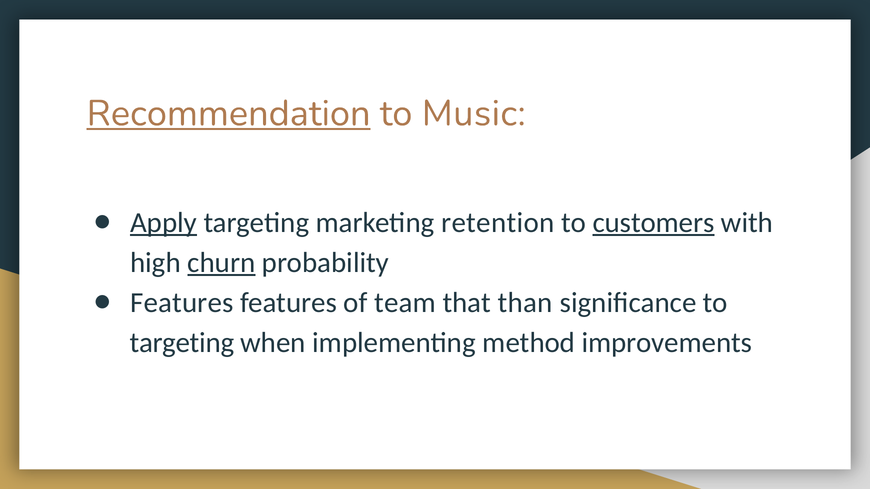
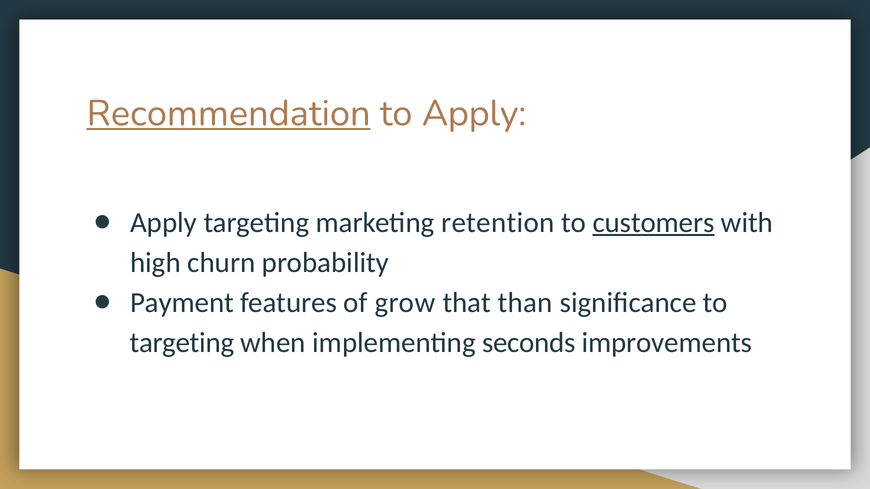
to Music: Music -> Apply
Apply at (164, 223) underline: present -> none
churn underline: present -> none
Features at (182, 303): Features -> Payment
team: team -> grow
method: method -> seconds
